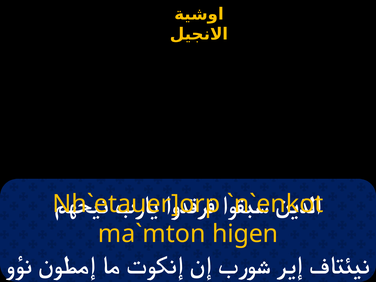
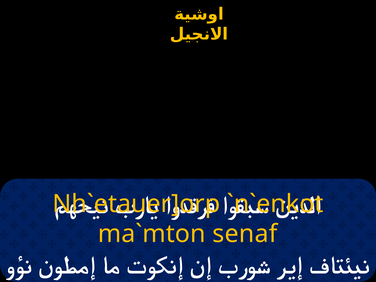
higen: higen -> senaf
